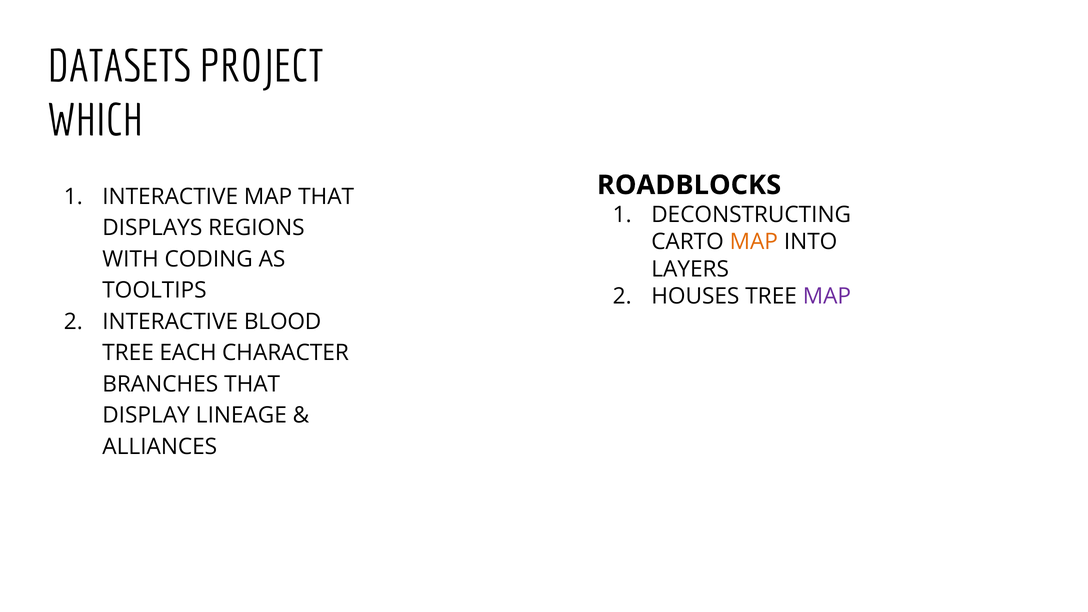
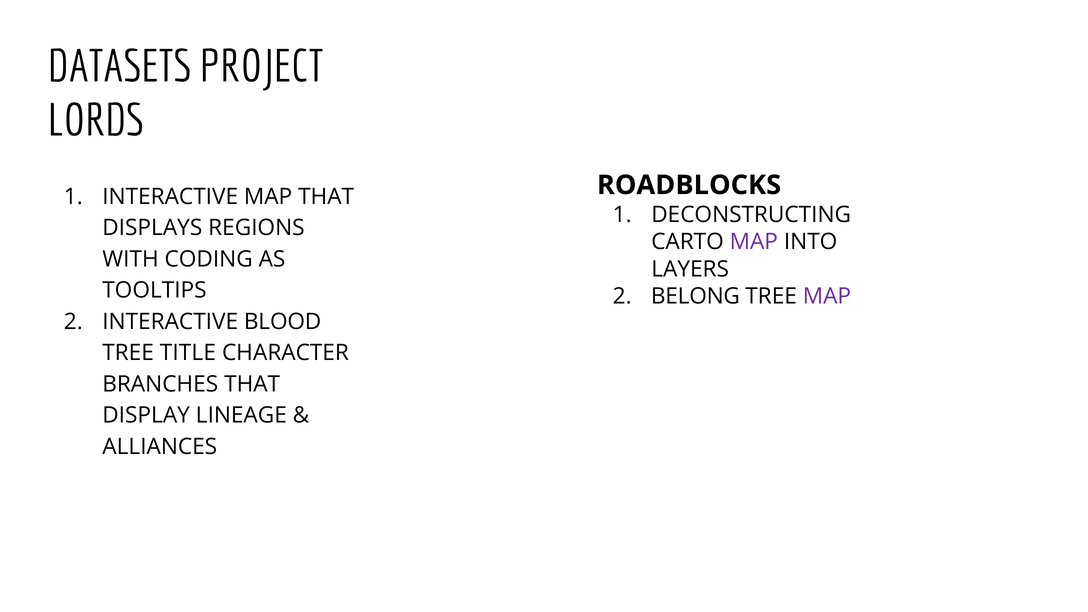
WHICH: WHICH -> LORDS
MAP at (754, 242) colour: orange -> purple
HOUSES: HOUSES -> BELONG
EACH: EACH -> TITLE
